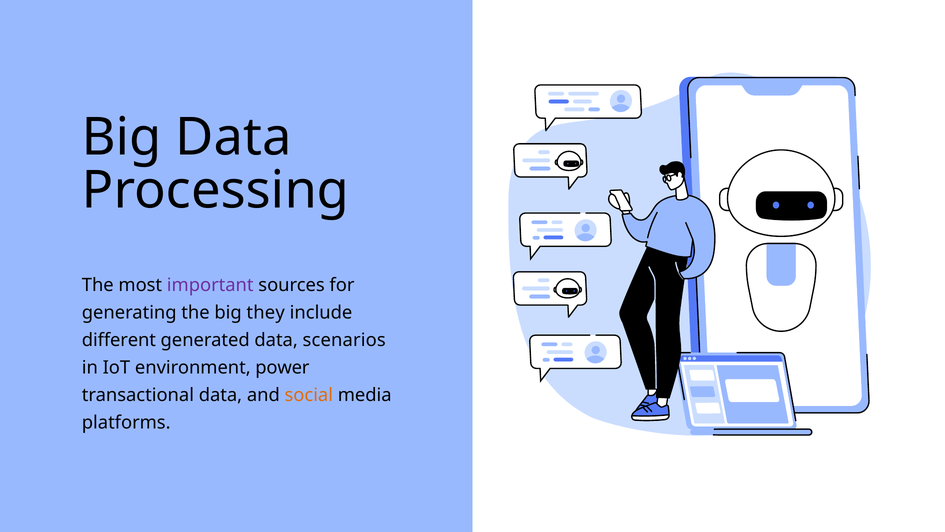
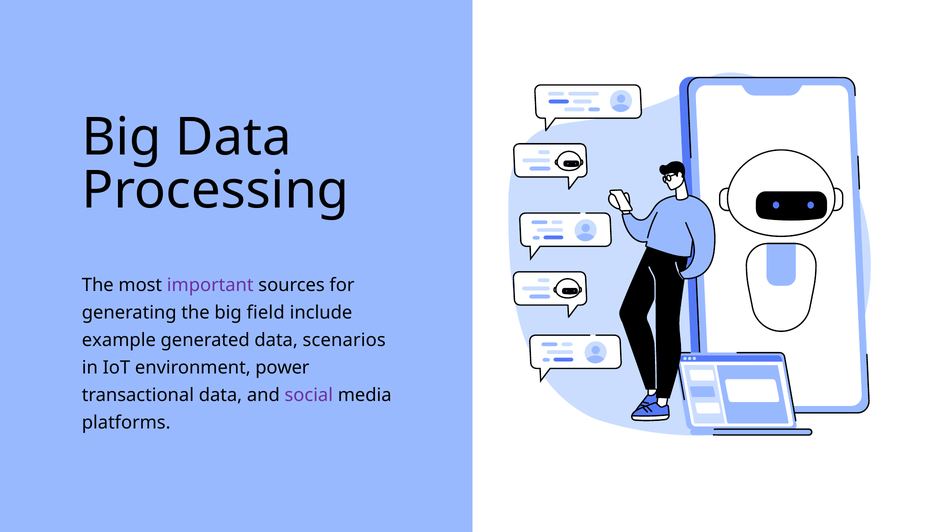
they: they -> field
different: different -> example
social colour: orange -> purple
